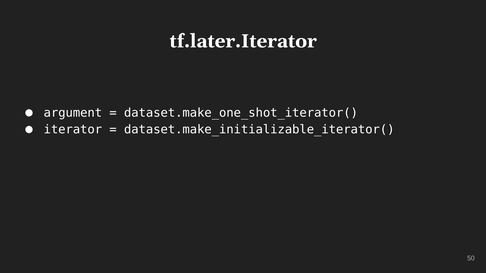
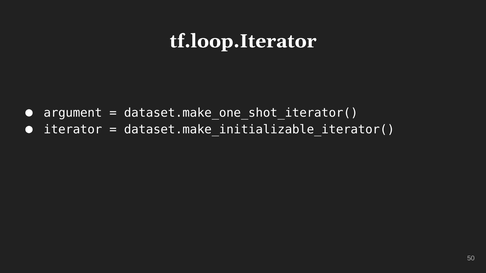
tf.later.Iterator: tf.later.Iterator -> tf.loop.Iterator
